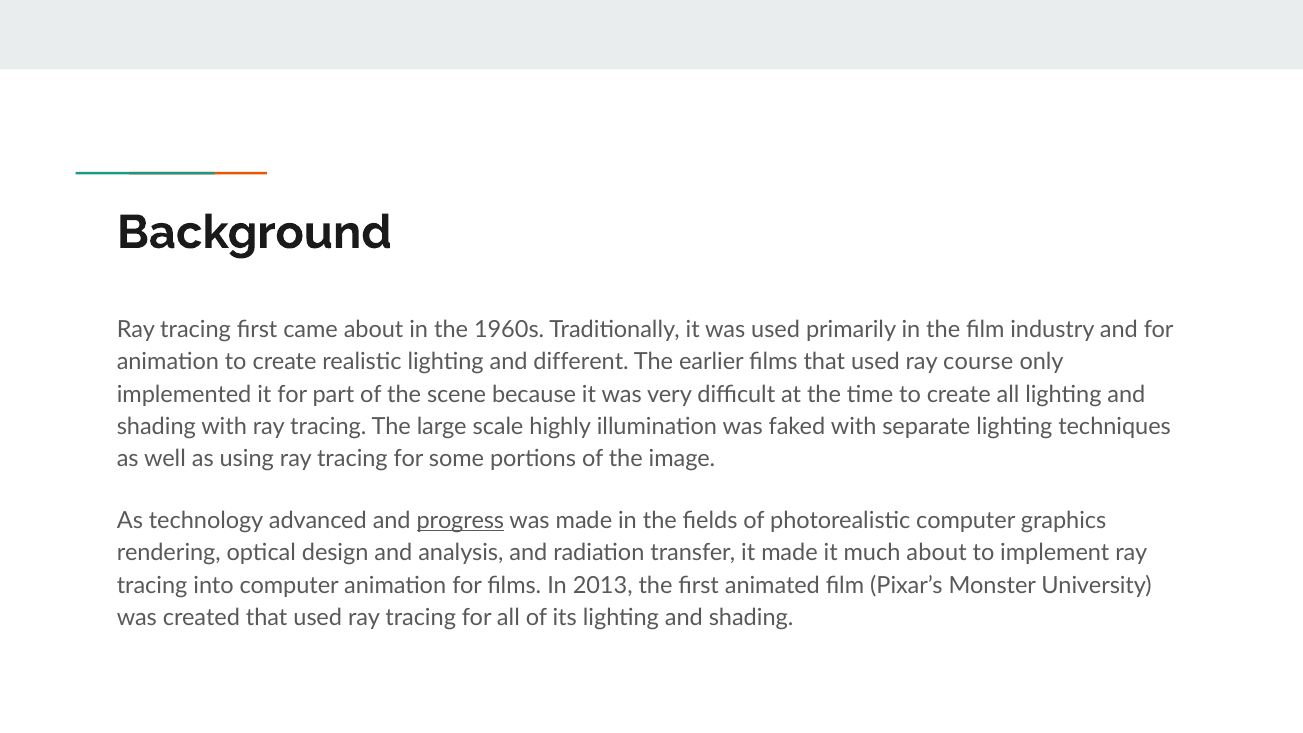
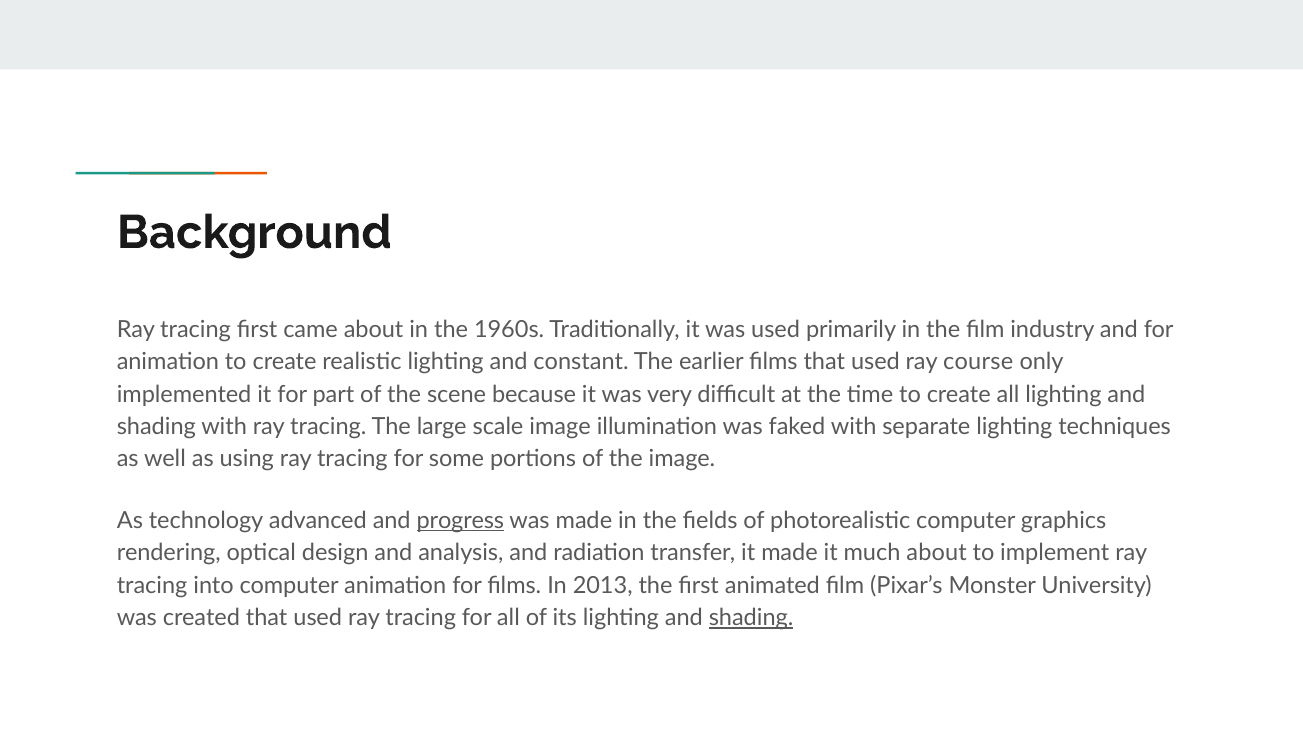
different: different -> constant
scale highly: highly -> image
shading at (751, 618) underline: none -> present
